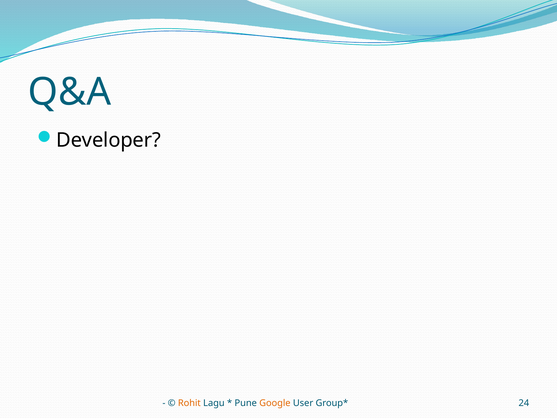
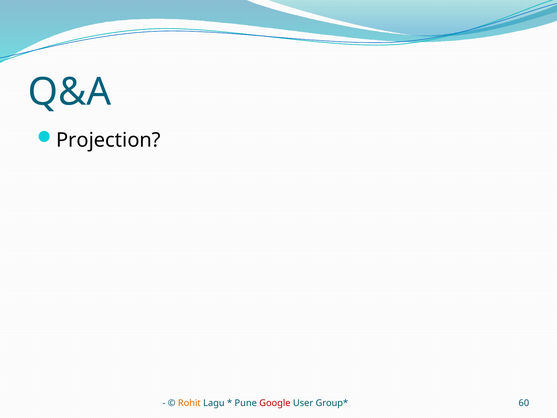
Developer: Developer -> Projection
Google colour: orange -> red
24: 24 -> 60
